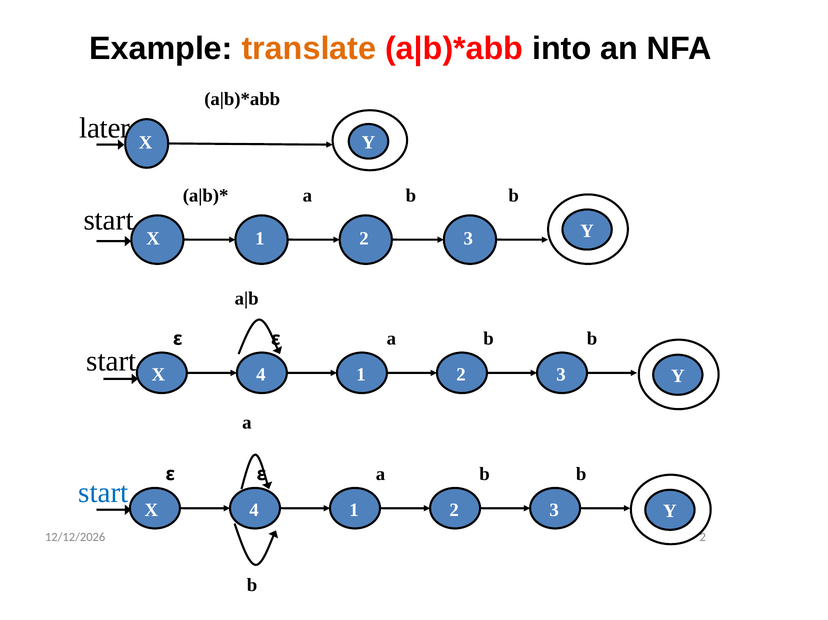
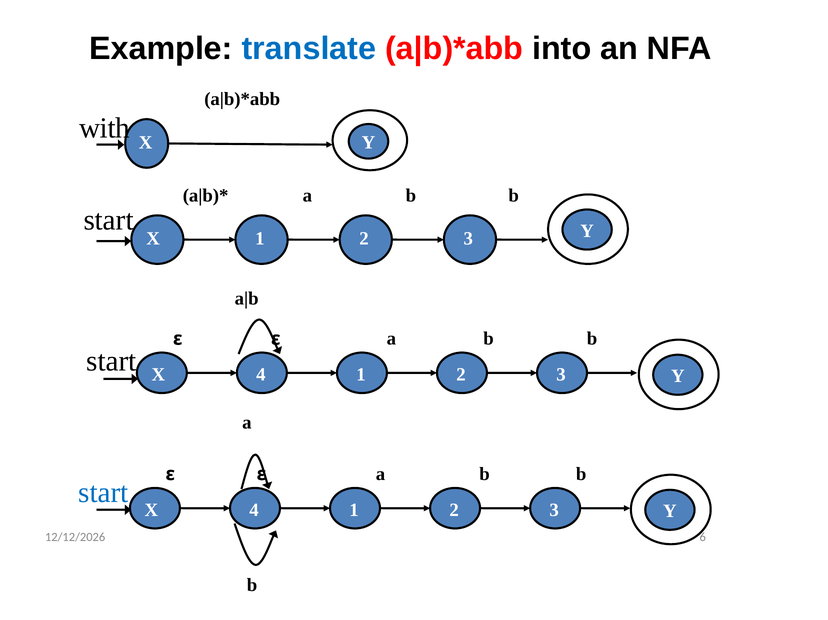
translate colour: orange -> blue
later: later -> with
2 at (703, 538): 2 -> 6
